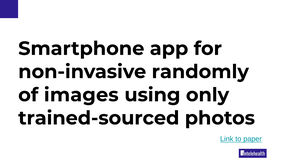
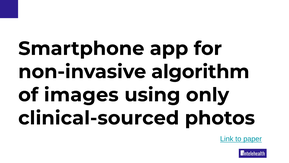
randomly: randomly -> algorithm
trained-sourced: trained-sourced -> clinical-sourced
